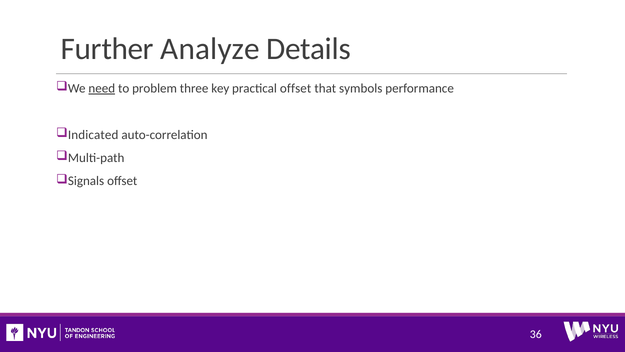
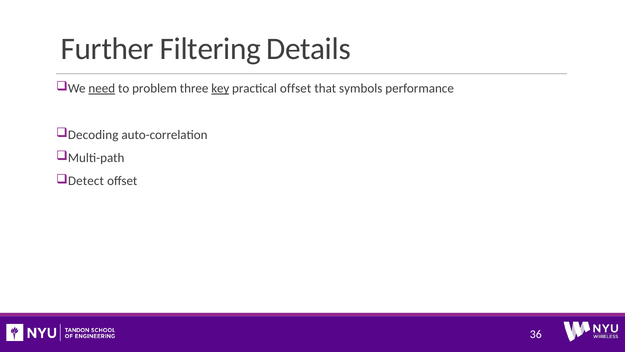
Analyze: Analyze -> Filtering
key underline: none -> present
Indicated: Indicated -> Decoding
Signals: Signals -> Detect
